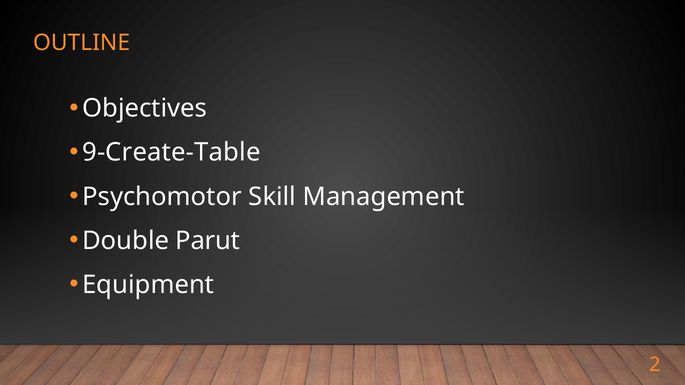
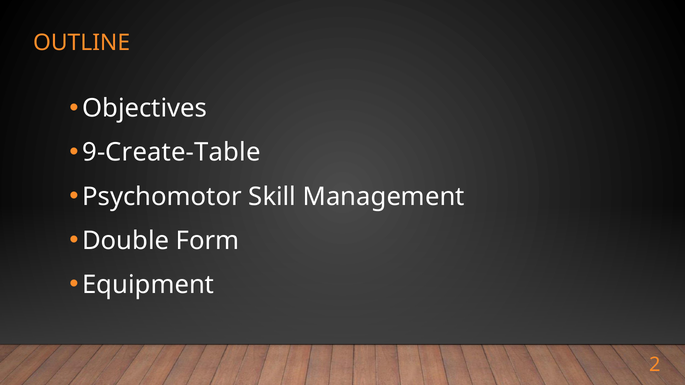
Parut: Parut -> Form
